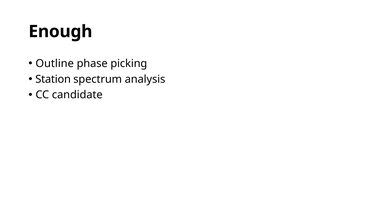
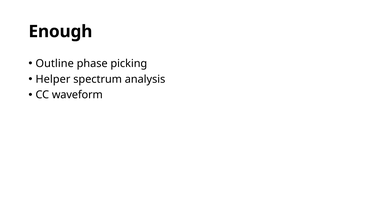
Station: Station -> Helper
candidate: candidate -> waveform
